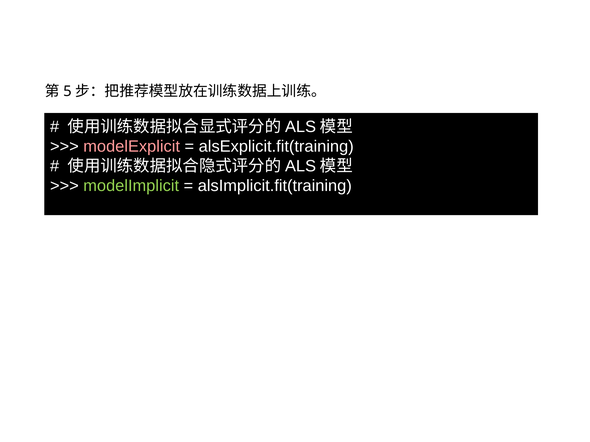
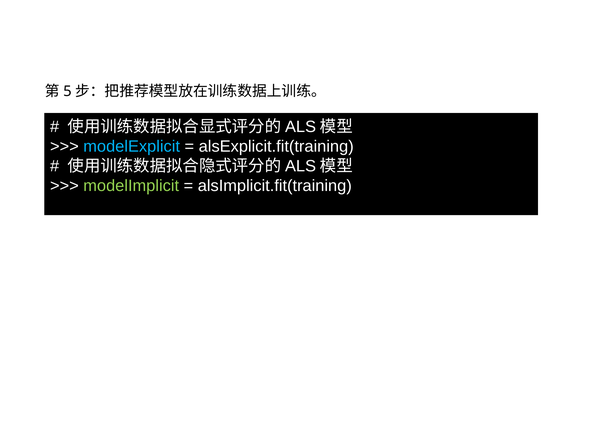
modelExplicit colour: pink -> light blue
